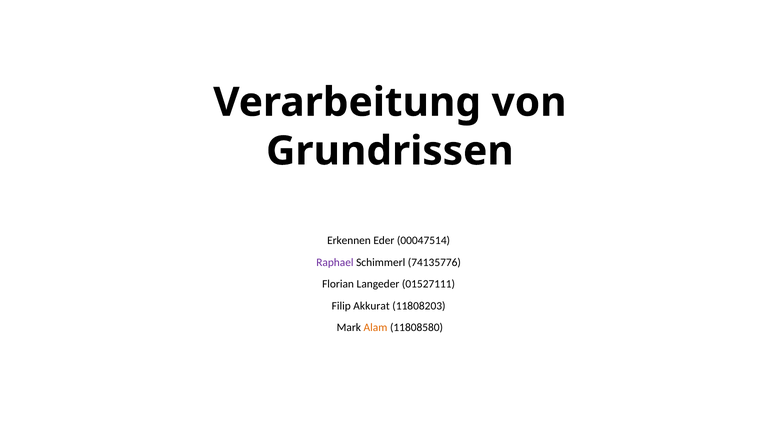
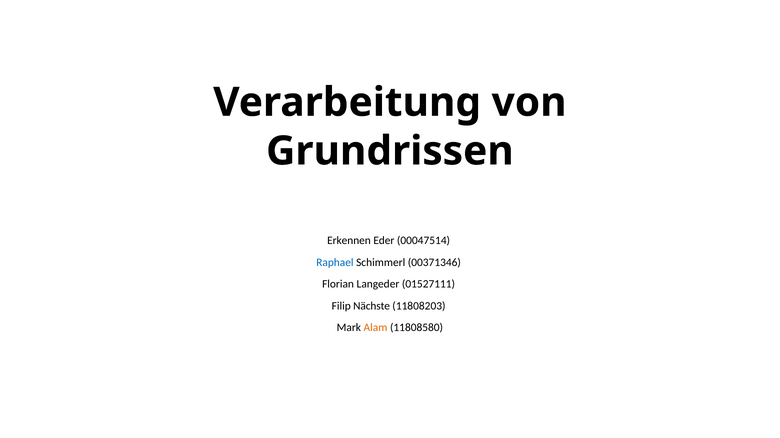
Raphael colour: purple -> blue
74135776: 74135776 -> 00371346
Akkurat: Akkurat -> Nächste
